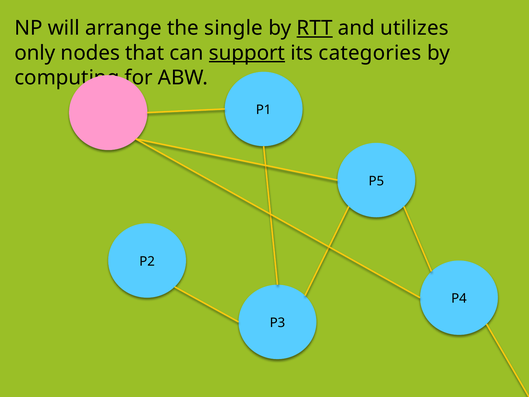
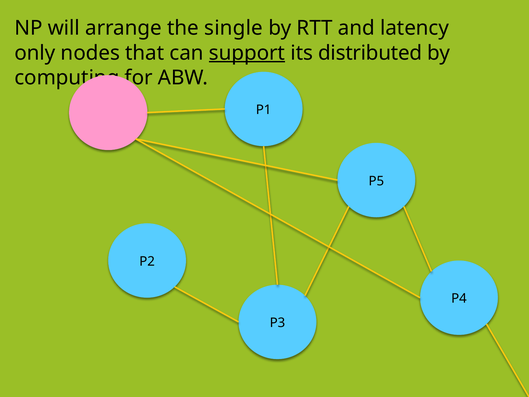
RTT underline: present -> none
utilizes: utilizes -> latency
categories: categories -> distributed
